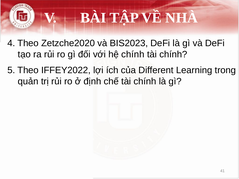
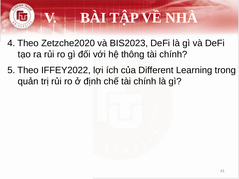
hệ chính: chính -> thông
